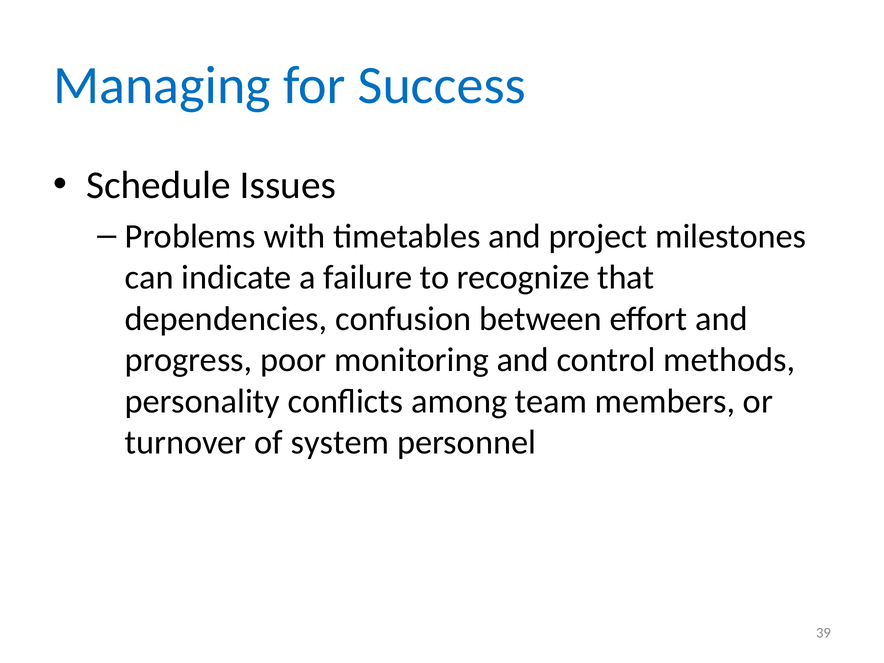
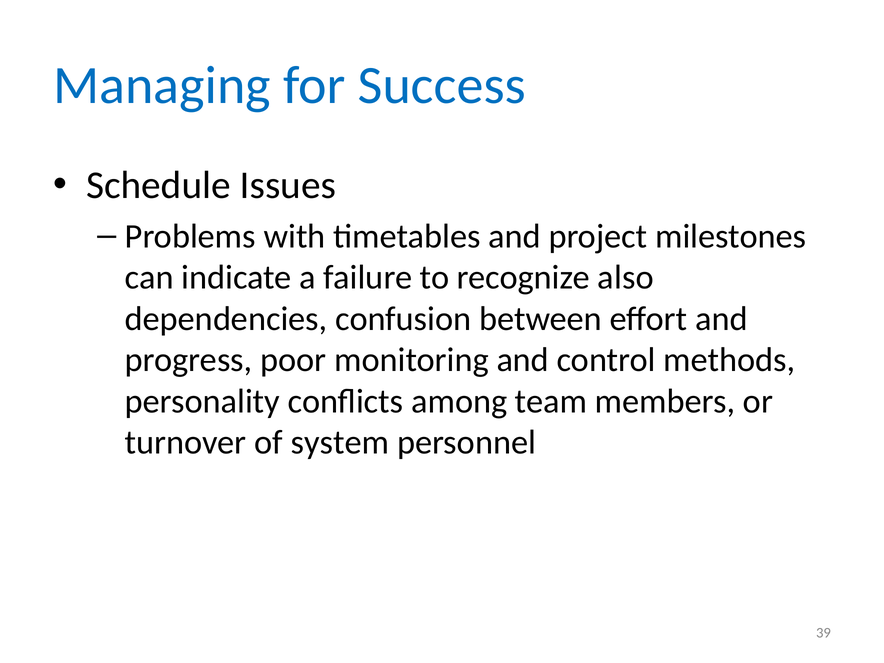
that: that -> also
